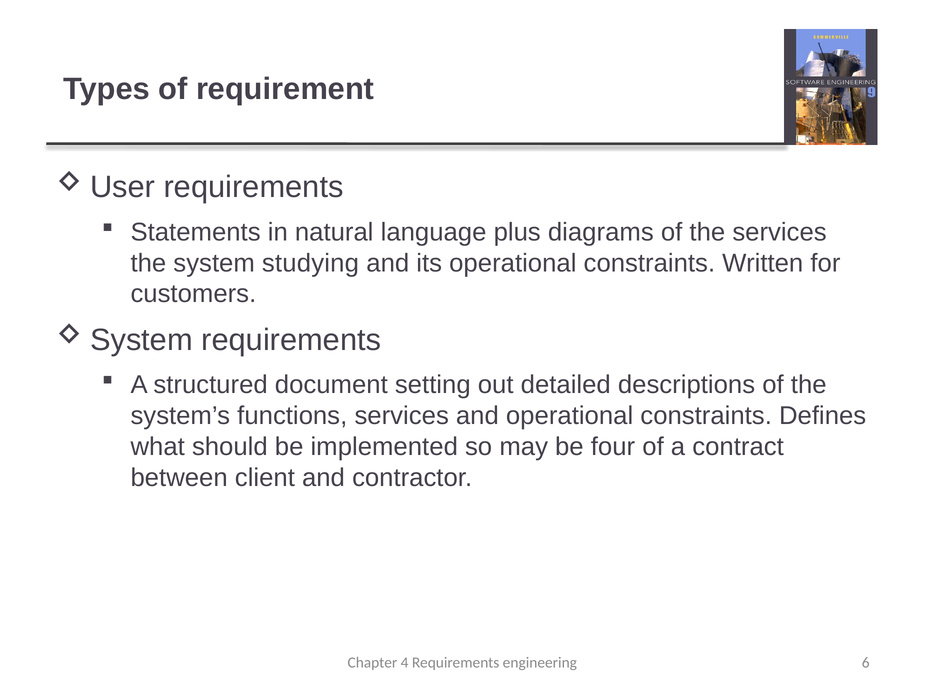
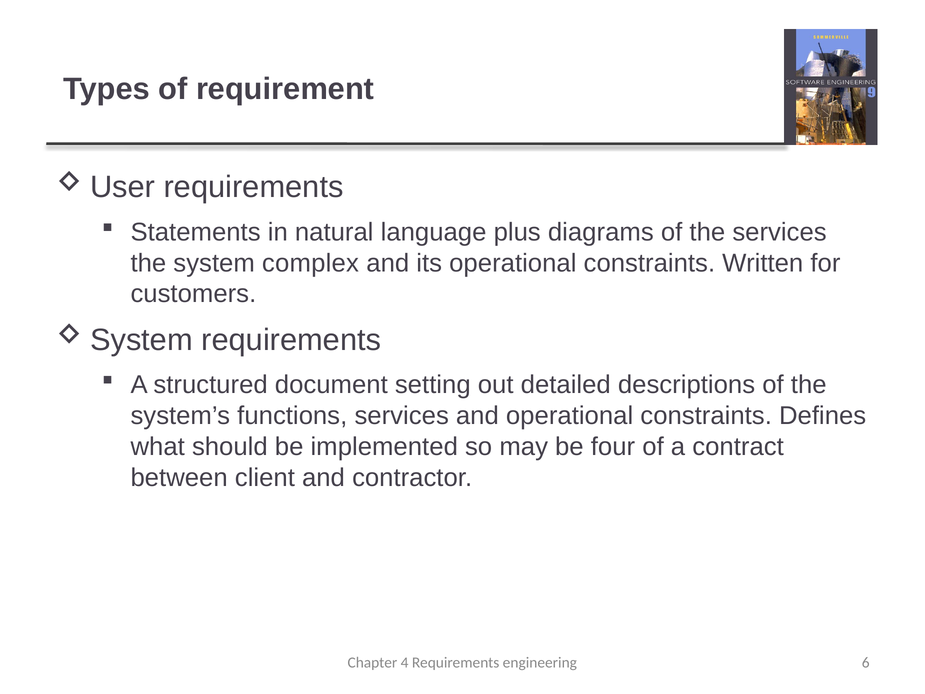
studying: studying -> complex
